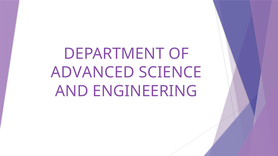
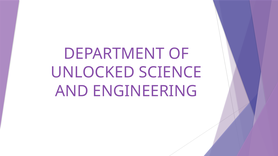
ADVANCED: ADVANCED -> UNLOCKED
